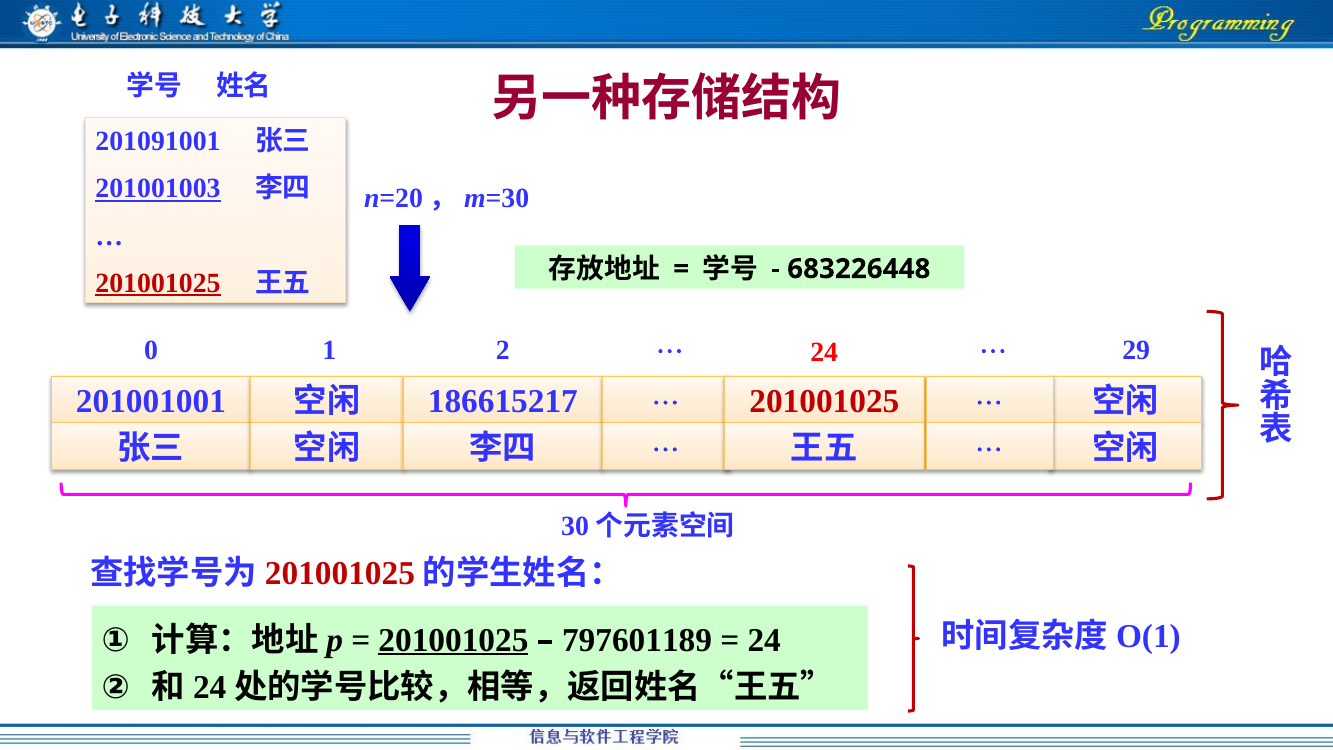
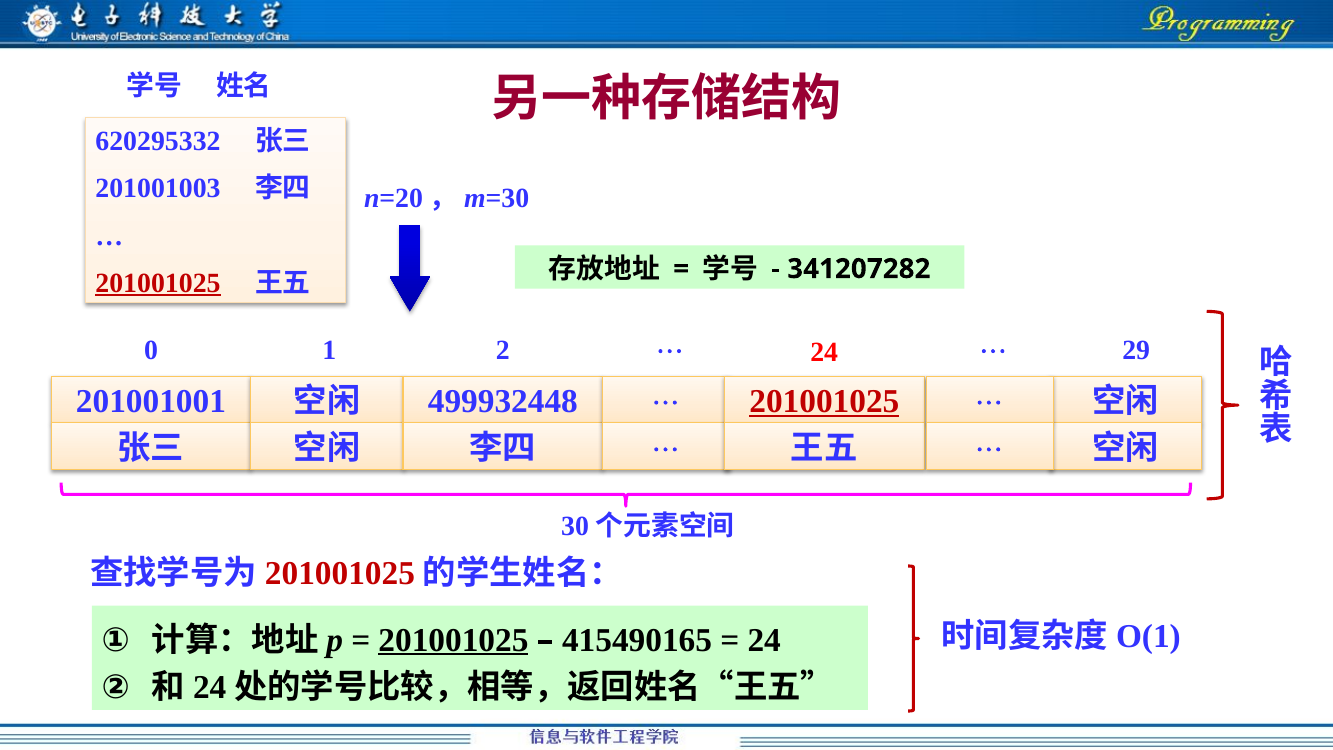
201091001: 201091001 -> 620295332
201001003 underline: present -> none
683226448: 683226448 -> 341207282
186615217: 186615217 -> 499932448
201001025 at (824, 402) underline: none -> present
797601189: 797601189 -> 415490165
